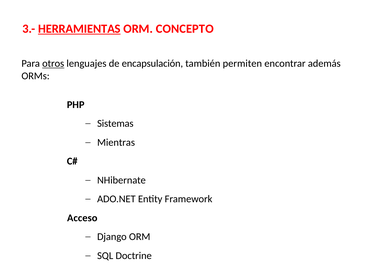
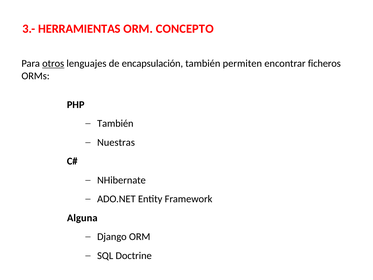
HERRAMIENTAS underline: present -> none
además: además -> ficheros
Sistemas at (115, 123): Sistemas -> También
Mientras: Mientras -> Nuestras
Acceso: Acceso -> Alguna
